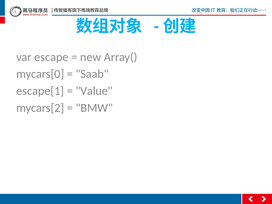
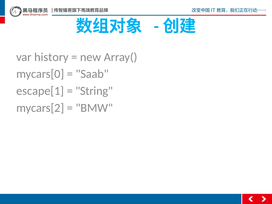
escape: escape -> history
Value: Value -> String
